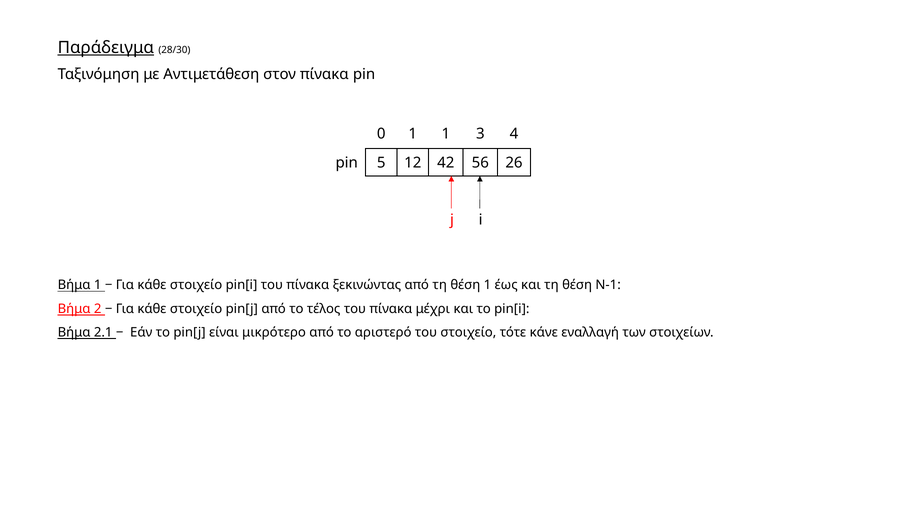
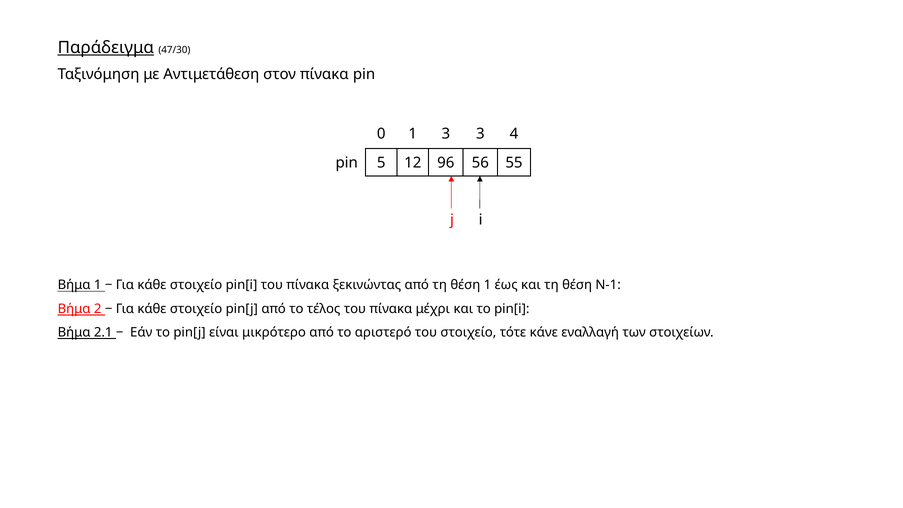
28/30: 28/30 -> 47/30
1 1: 1 -> 3
42: 42 -> 96
26: 26 -> 55
